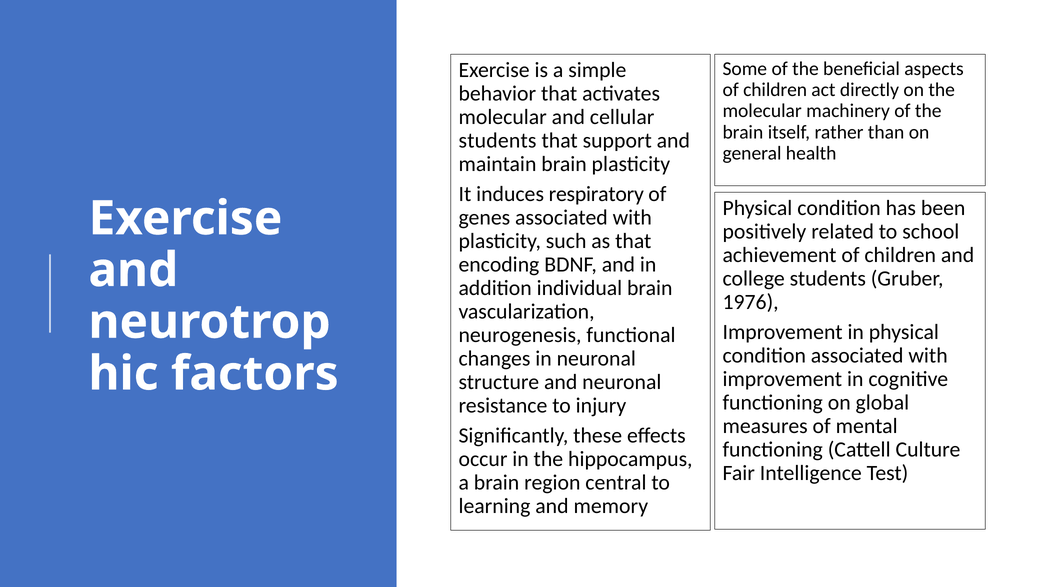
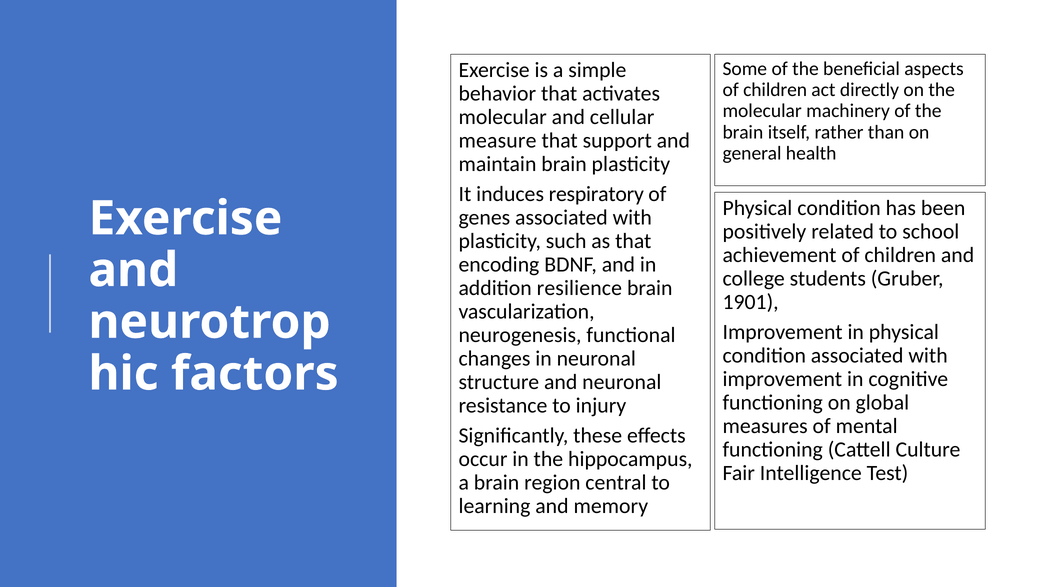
students at (498, 140): students -> measure
individual: individual -> resilience
1976: 1976 -> 1901
